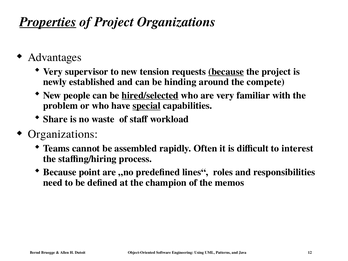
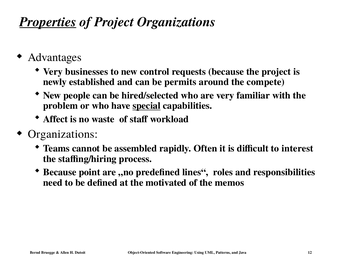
supervisor: supervisor -> businesses
tension: tension -> control
because at (226, 72) underline: present -> none
hinding: hinding -> permits
hired/selected underline: present -> none
Share: Share -> Affect
champion: champion -> motivated
